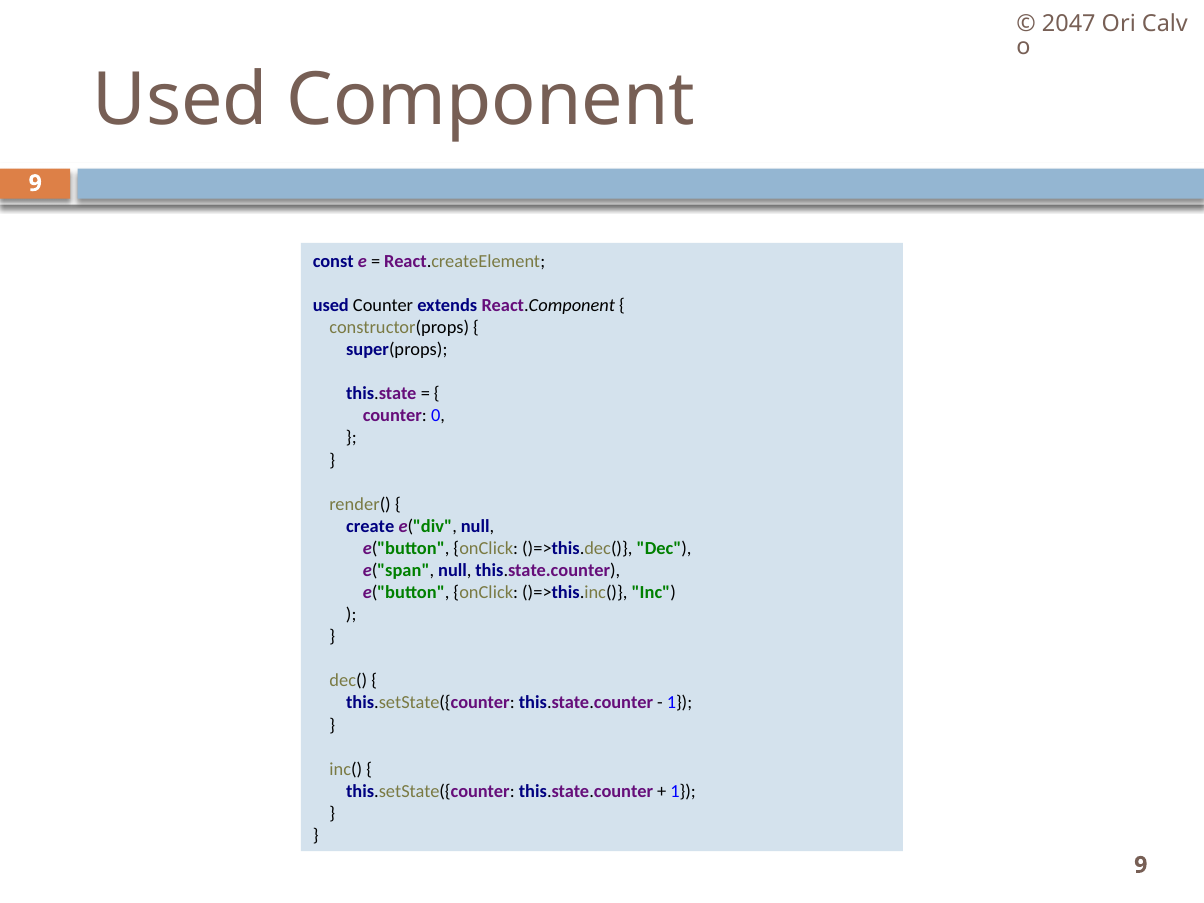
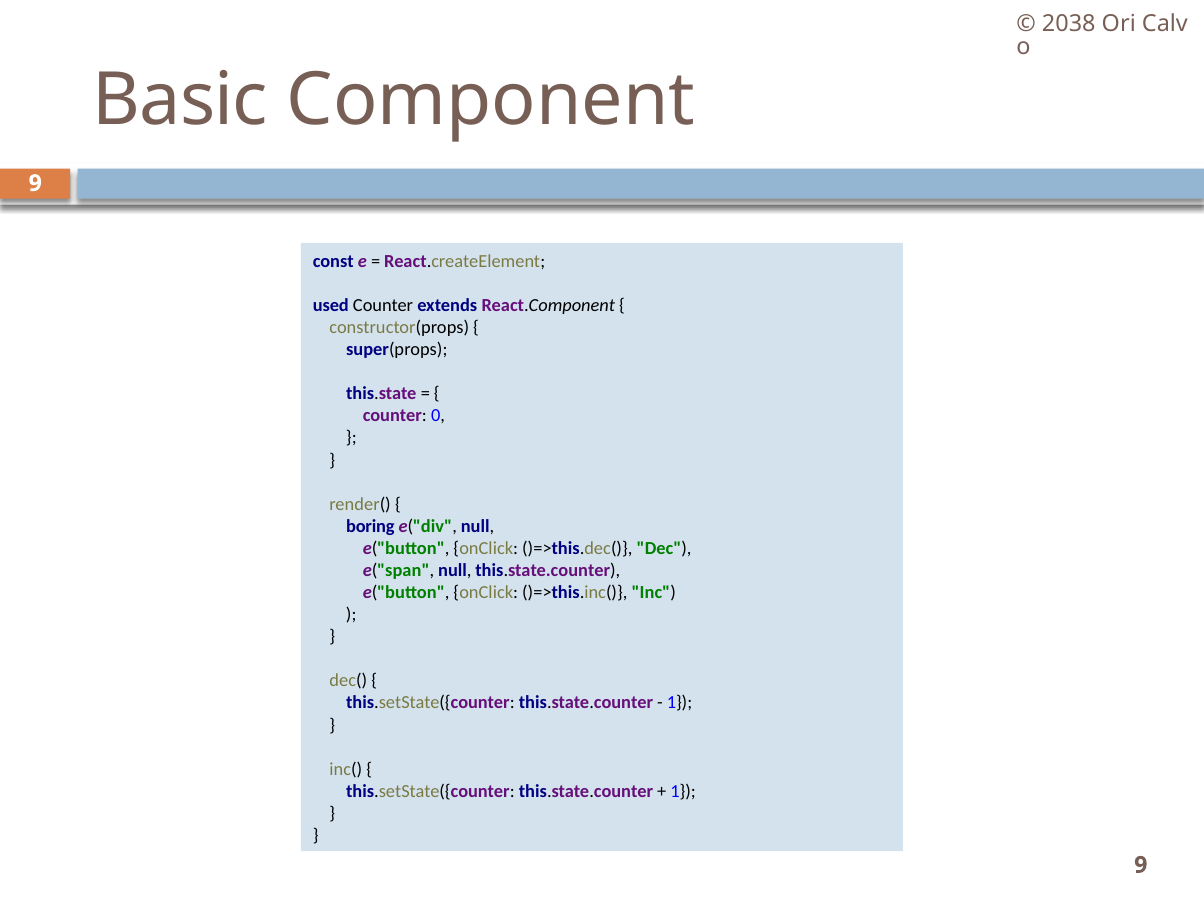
2047: 2047 -> 2038
Used at (180, 100): Used -> Basic
create: create -> boring
